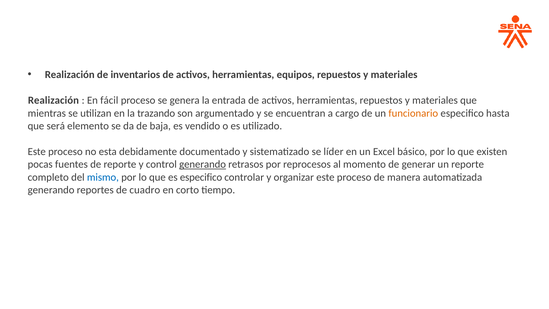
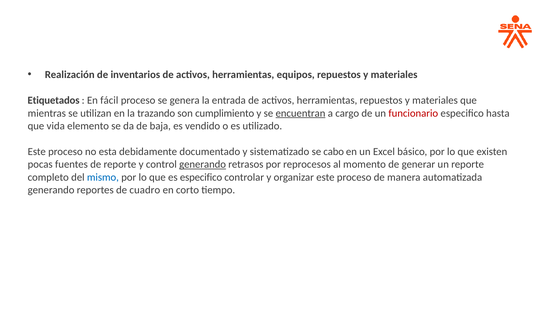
Realización at (53, 100): Realización -> Etiquetados
argumentado: argumentado -> cumplimiento
encuentran underline: none -> present
funcionario colour: orange -> red
será: será -> vida
líder: líder -> cabo
